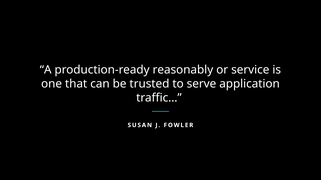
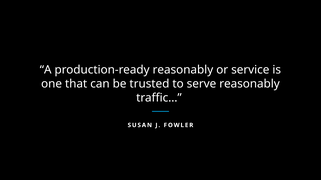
serve application: application -> reasonably
